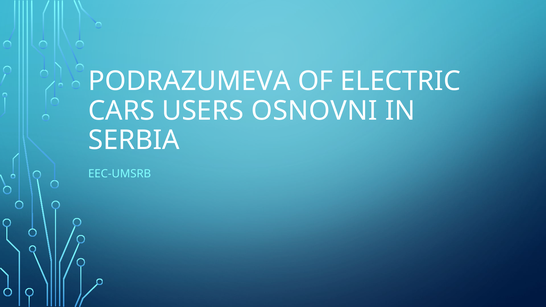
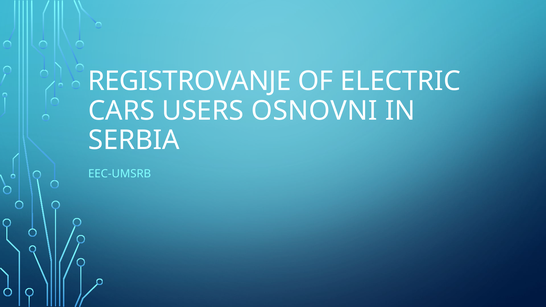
PODRAZUMEVA: PODRAZUMEVA -> REGISTROVANJE
